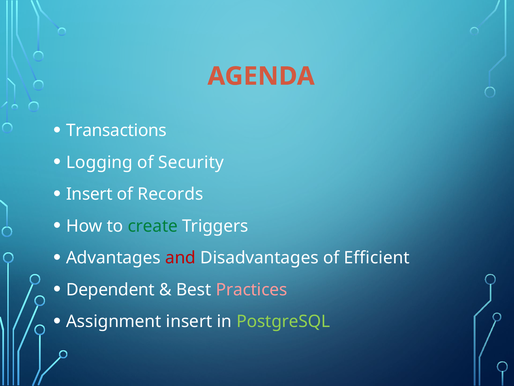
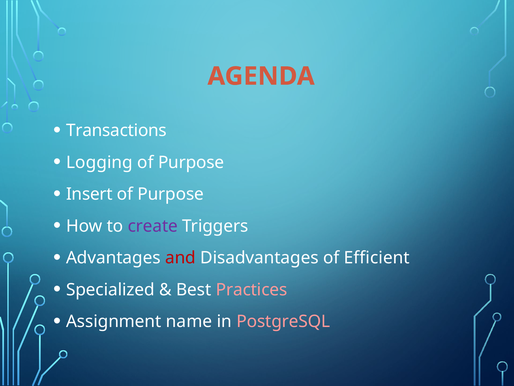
Security at (191, 162): Security -> Purpose
Records at (171, 194): Records -> Purpose
create colour: green -> purple
Dependent: Dependent -> Specialized
Assignment insert: insert -> name
PostgreSQL colour: light green -> pink
